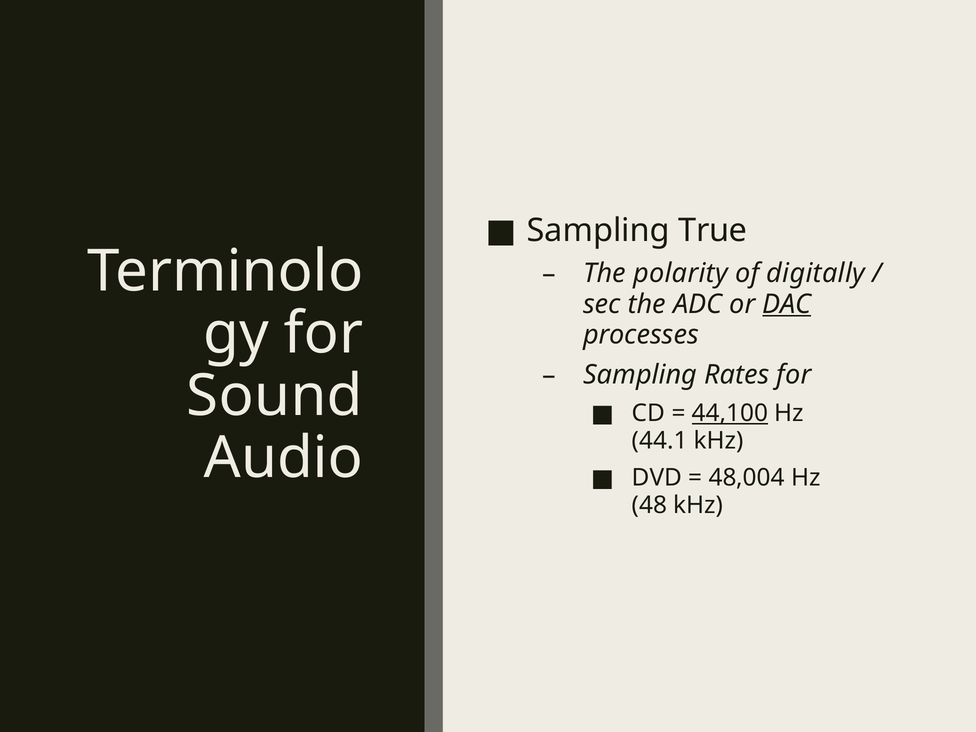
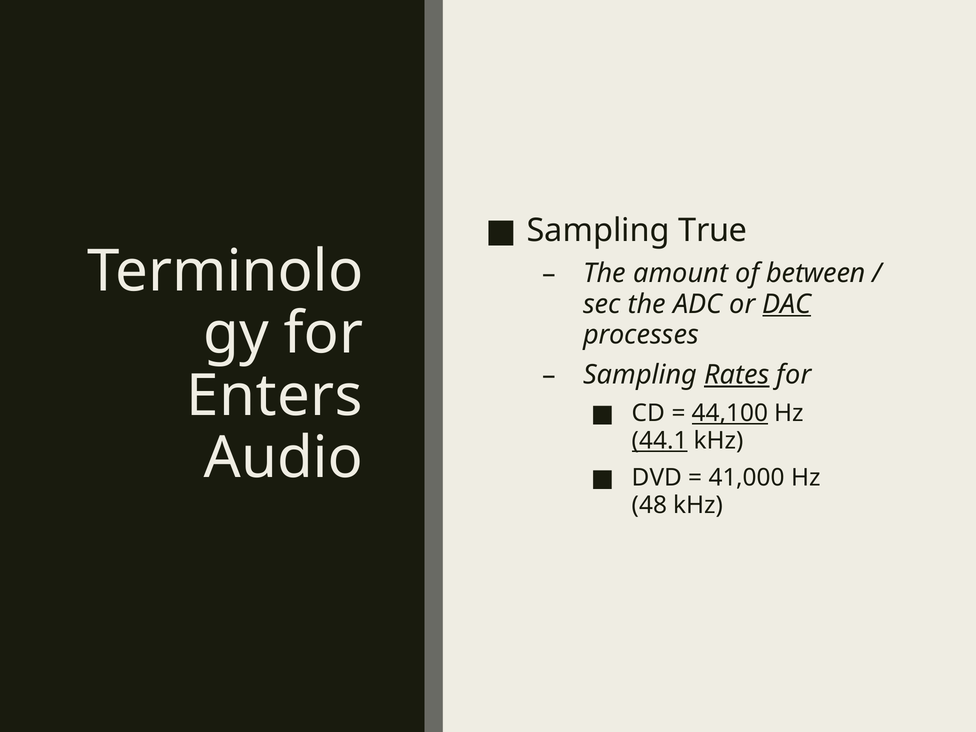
polarity: polarity -> amount
digitally: digitally -> between
Rates underline: none -> present
Sound: Sound -> Enters
44.1 underline: none -> present
48,004: 48,004 -> 41,000
